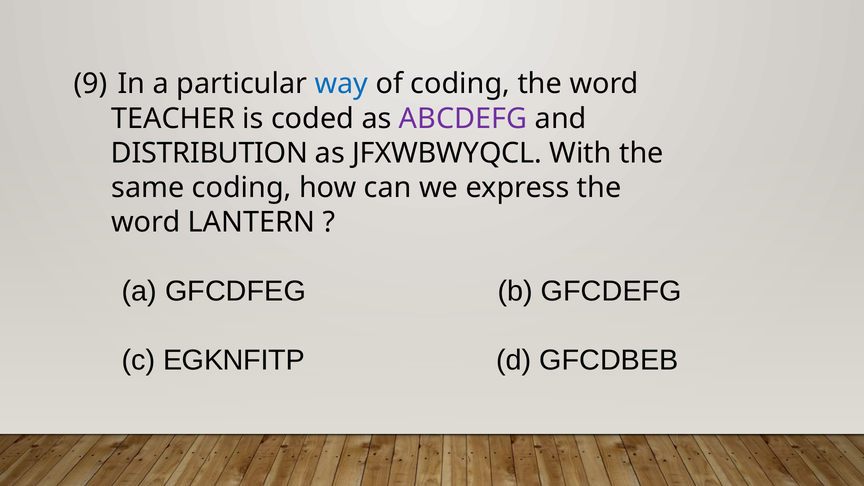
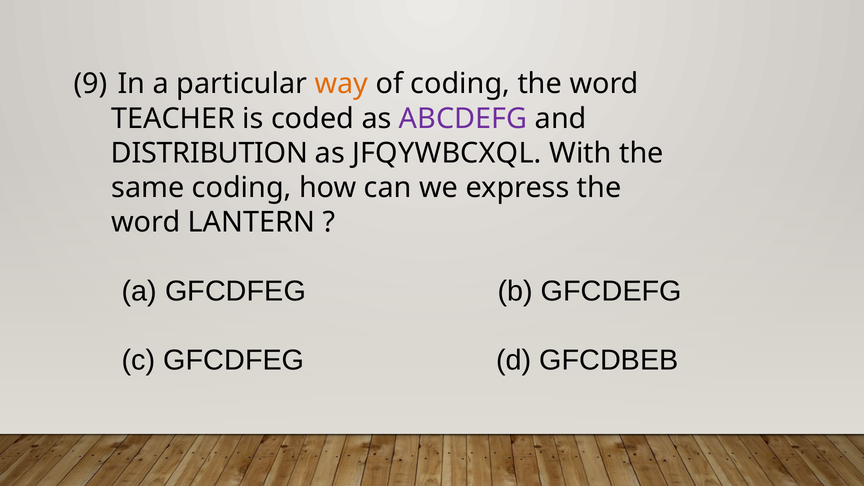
way colour: blue -> orange
JFXWBWYQCL: JFXWBWYQCL -> JFQYWBCXQL
c EGKNFITP: EGKNFITP -> GFCDFEG
